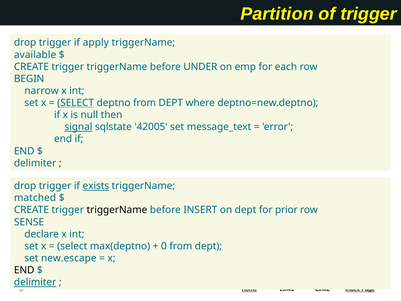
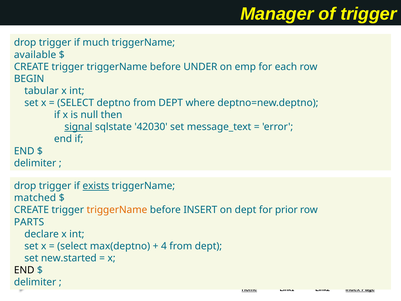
Partition: Partition -> Manager
apply: apply -> much
narrow: narrow -> tabular
SELECT at (76, 103) underline: present -> none
42005: 42005 -> 42030
triggerName at (117, 210) colour: black -> orange
SENSE: SENSE -> PARTS
0: 0 -> 4
new.escape: new.escape -> new.started
delimiter at (35, 282) underline: present -> none
